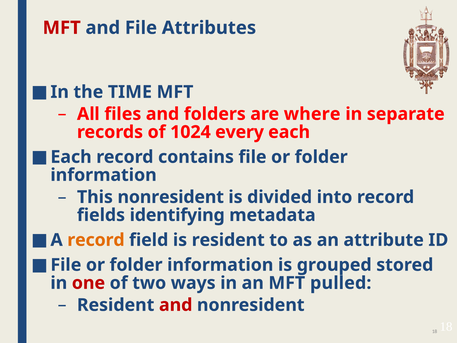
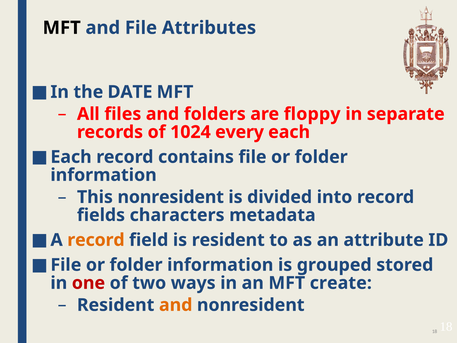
MFT at (62, 28) colour: red -> black
TIME: TIME -> DATE
where: where -> floppy
identifying: identifying -> characters
pulled: pulled -> create
and at (176, 305) colour: red -> orange
